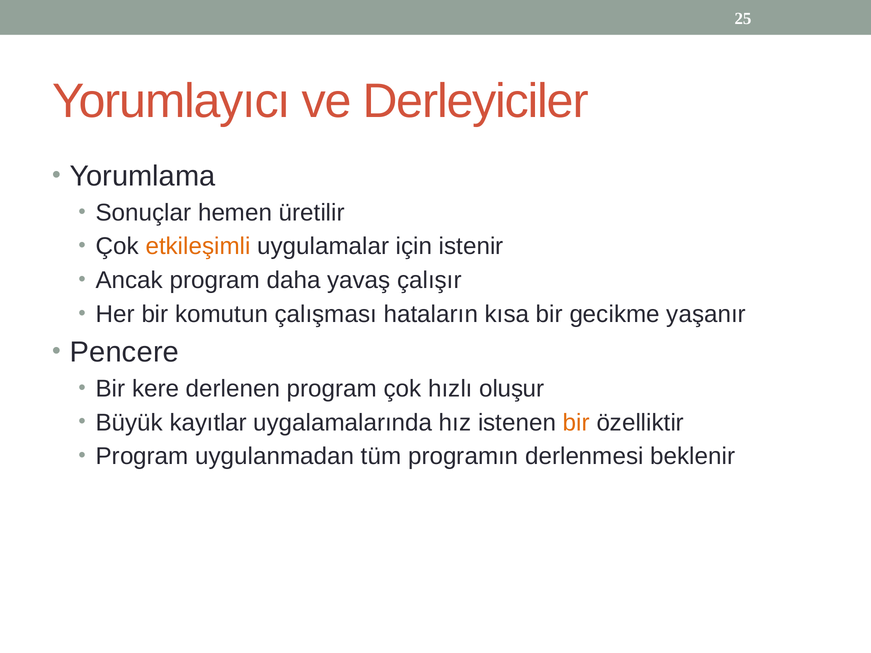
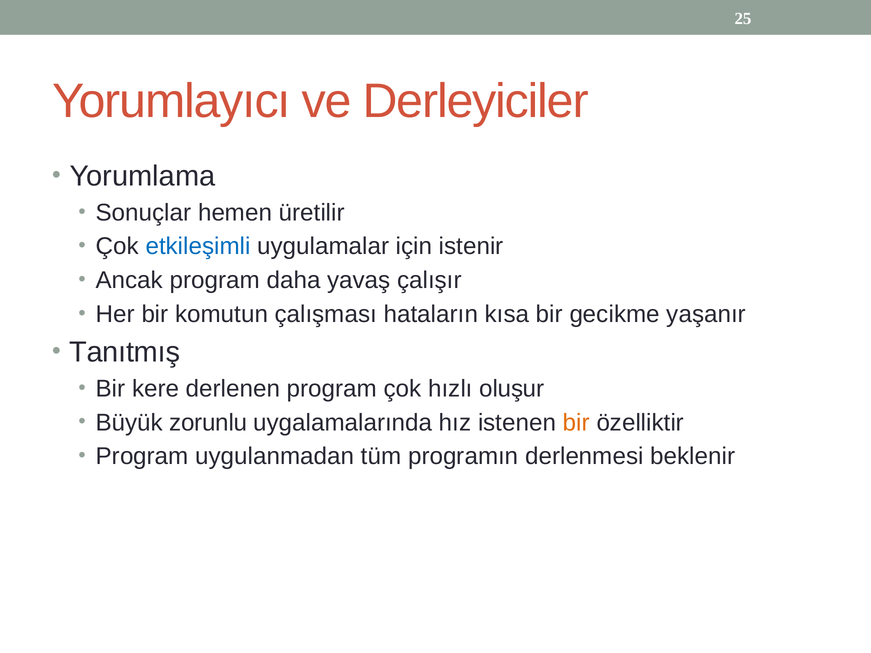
etkileşimli colour: orange -> blue
Pencere: Pencere -> Tanıtmış
kayıtlar: kayıtlar -> zorunlu
